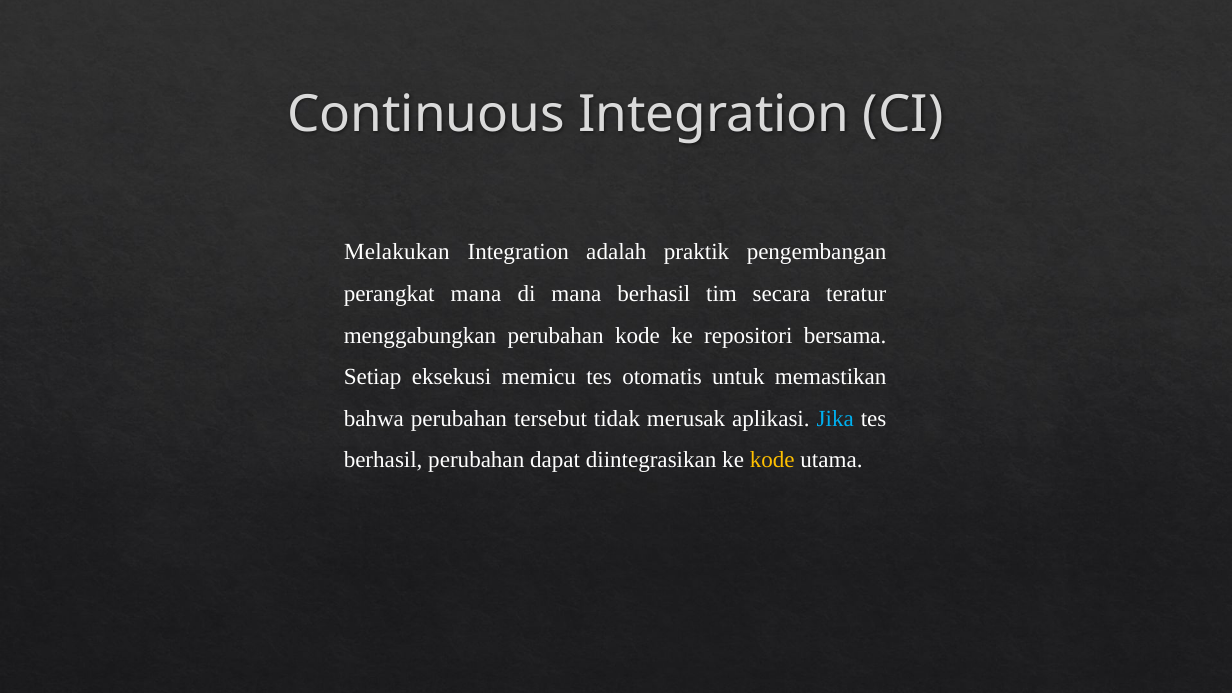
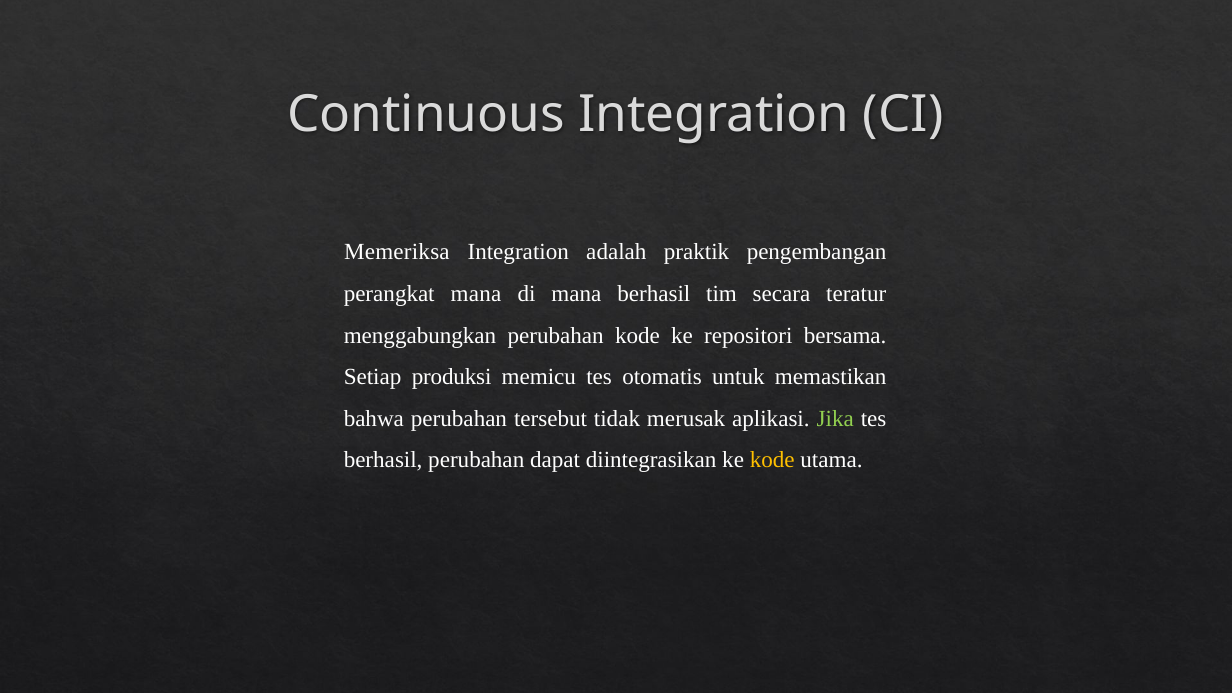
Melakukan: Melakukan -> Memeriksa
eksekusi: eksekusi -> produksi
Jika colour: light blue -> light green
